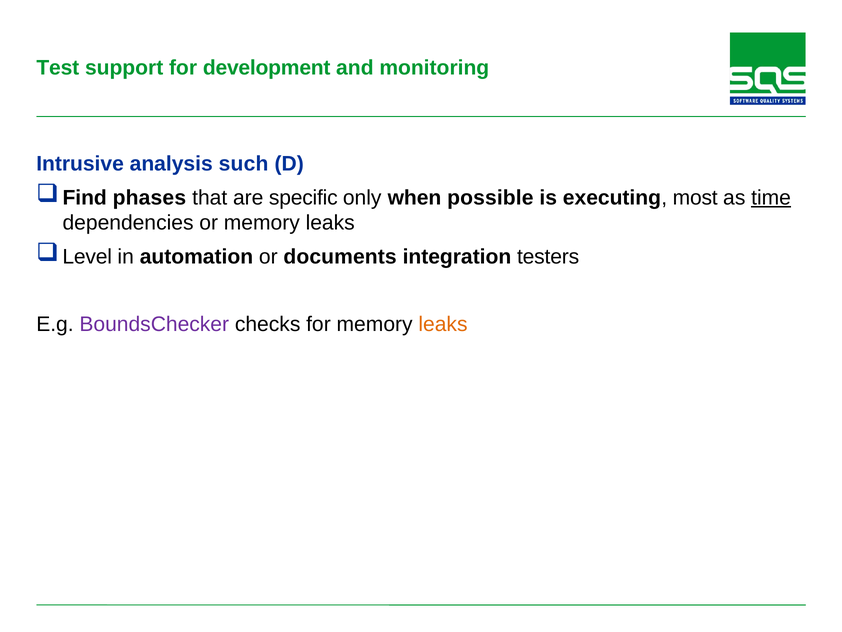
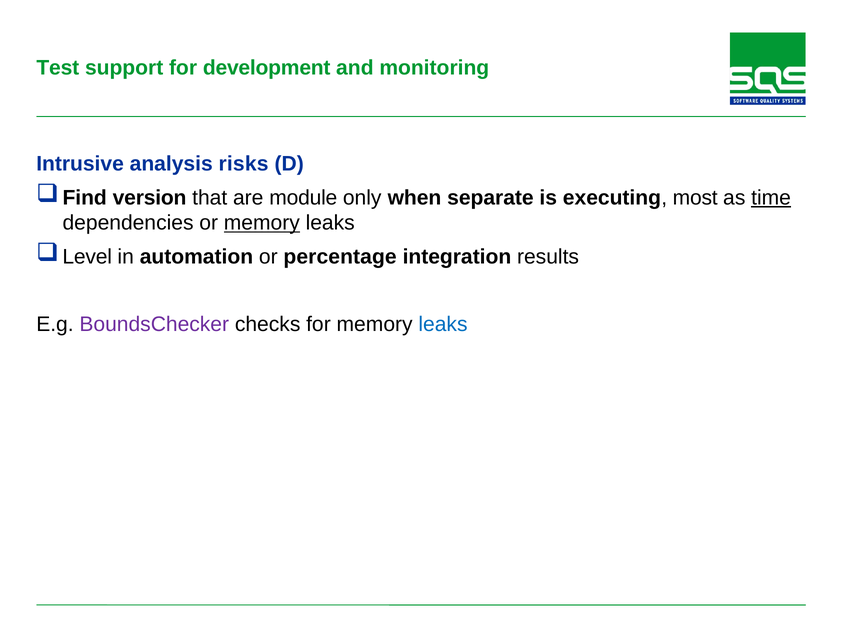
such: such -> risks
phases: phases -> version
specific: specific -> module
possible: possible -> separate
memory at (262, 223) underline: none -> present
documents: documents -> percentage
testers: testers -> results
leaks at (443, 324) colour: orange -> blue
